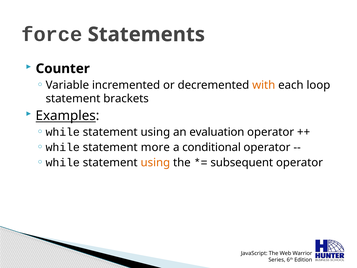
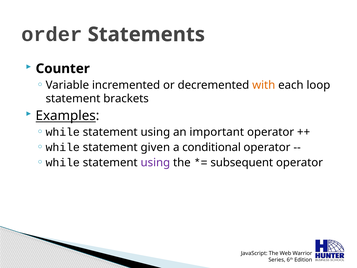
force: force -> order
evaluation: evaluation -> important
more: more -> given
using at (155, 162) colour: orange -> purple
